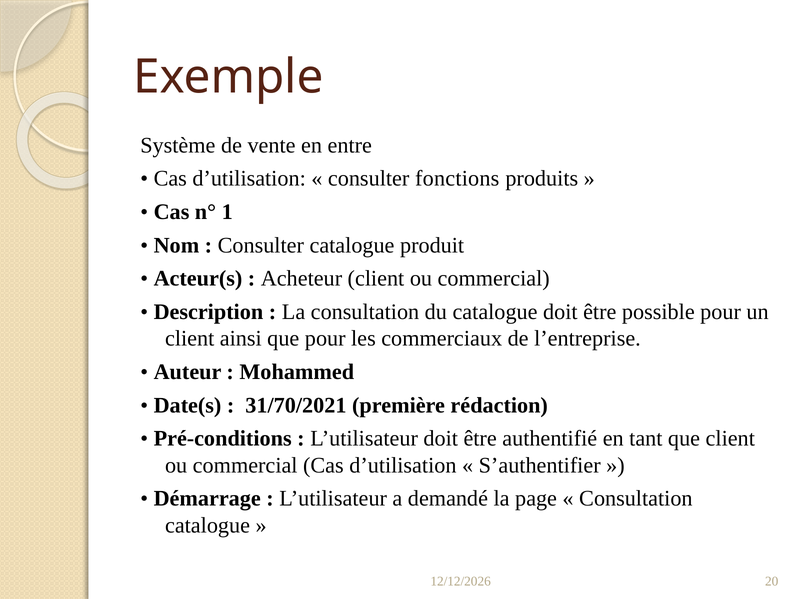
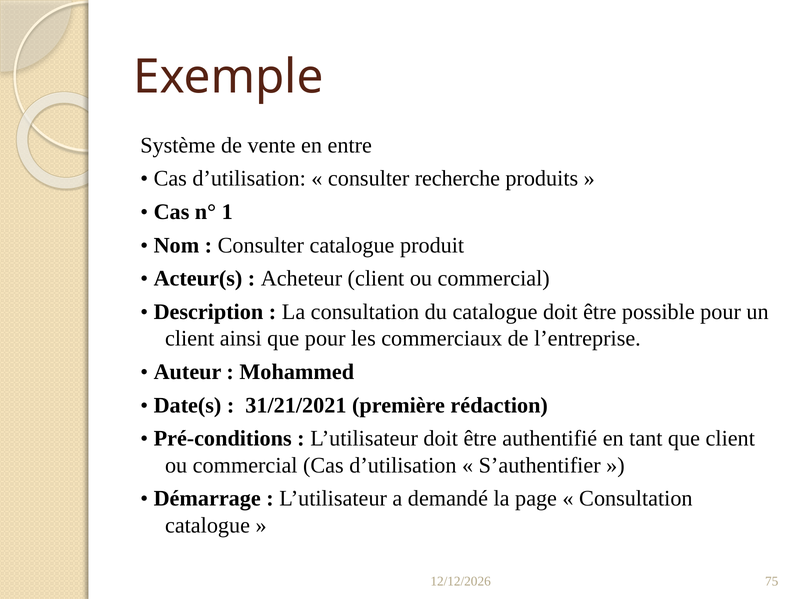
fonctions: fonctions -> recherche
31/70/2021: 31/70/2021 -> 31/21/2021
20: 20 -> 75
